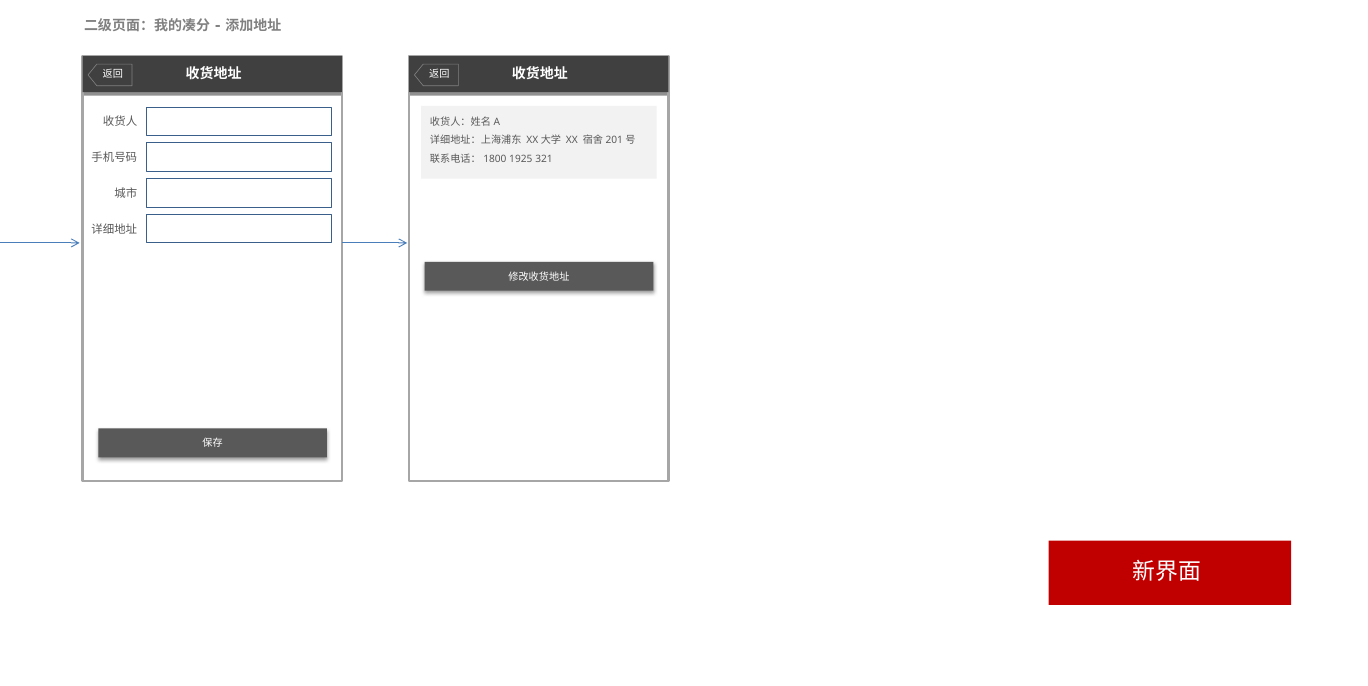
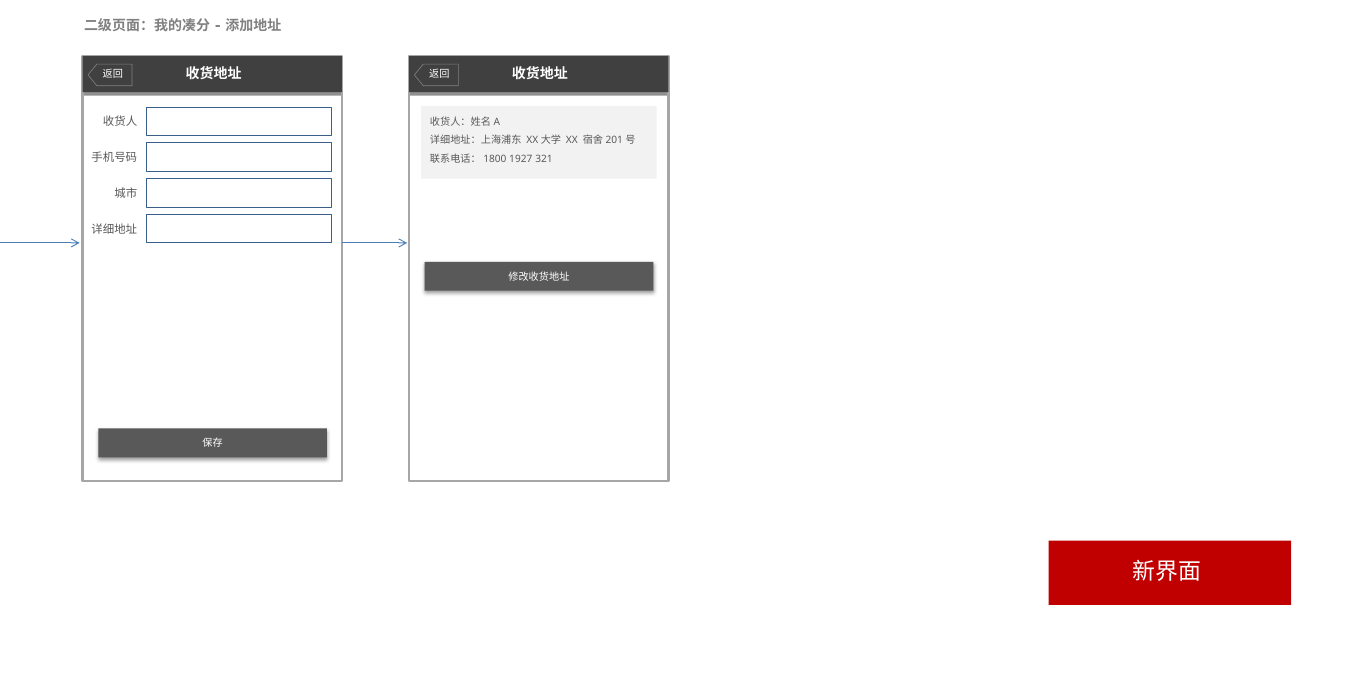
1925: 1925 -> 1927
